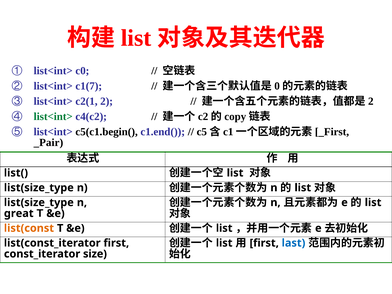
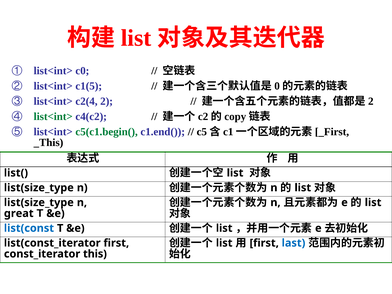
c1(7: c1(7 -> c1(5
c2(1: c2(1 -> c2(4
c5(c1.begin( colour: black -> green
_Pair: _Pair -> _This
list(const colour: orange -> blue
size: size -> this
